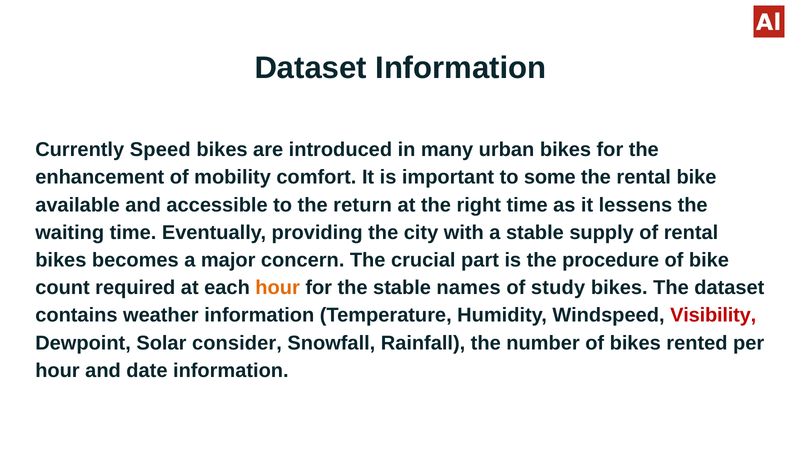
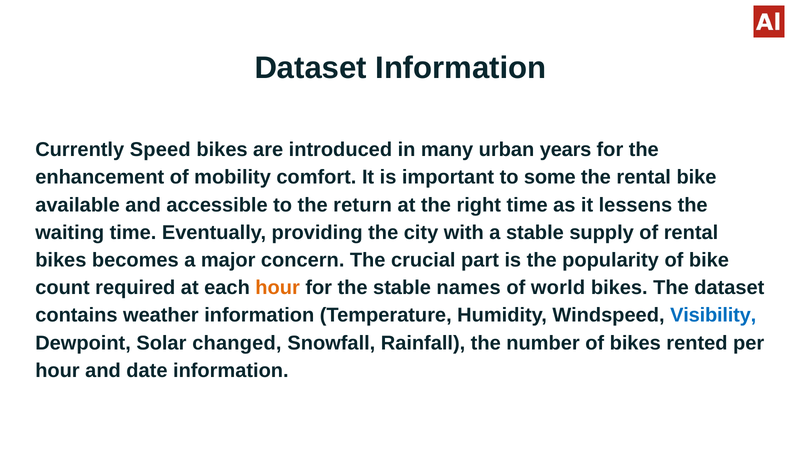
urban bikes: bikes -> years
procedure: procedure -> popularity
study: study -> world
Visibility colour: red -> blue
consider: consider -> changed
